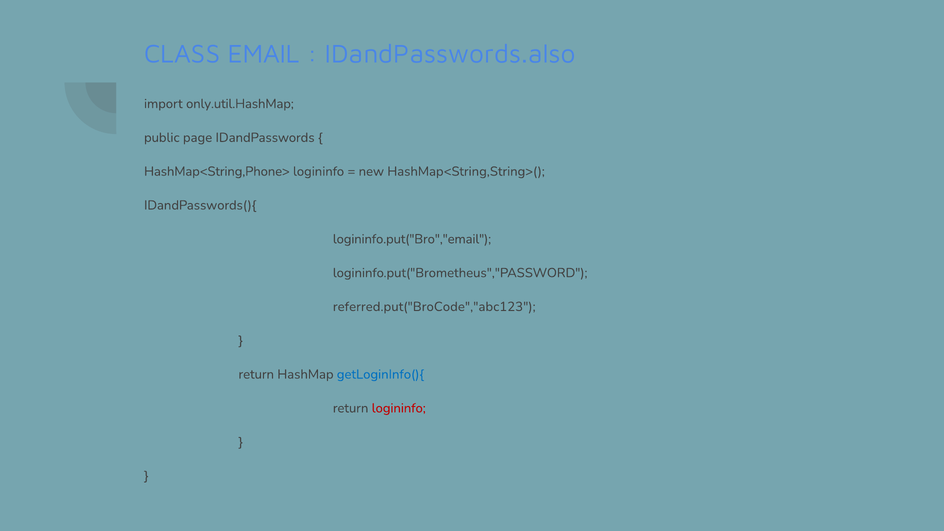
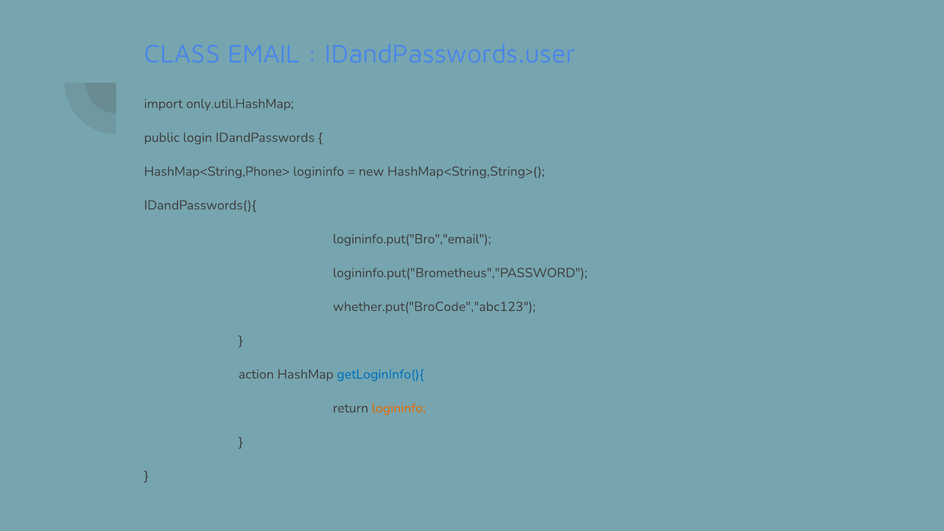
IDandPasswords.also: IDandPasswords.also -> IDandPasswords.user
page: page -> login
referred.put("BroCode","abc123: referred.put("BroCode","abc123 -> whether.put("BroCode","abc123
return at (256, 374): return -> action
logininfo at (399, 408) colour: red -> orange
